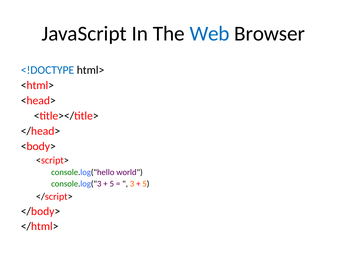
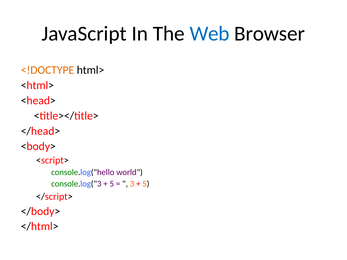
<!DOCTYPE colour: blue -> orange
